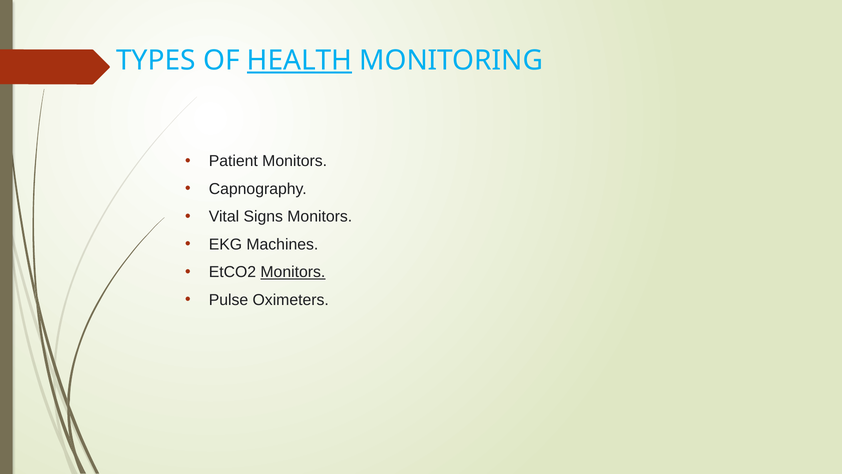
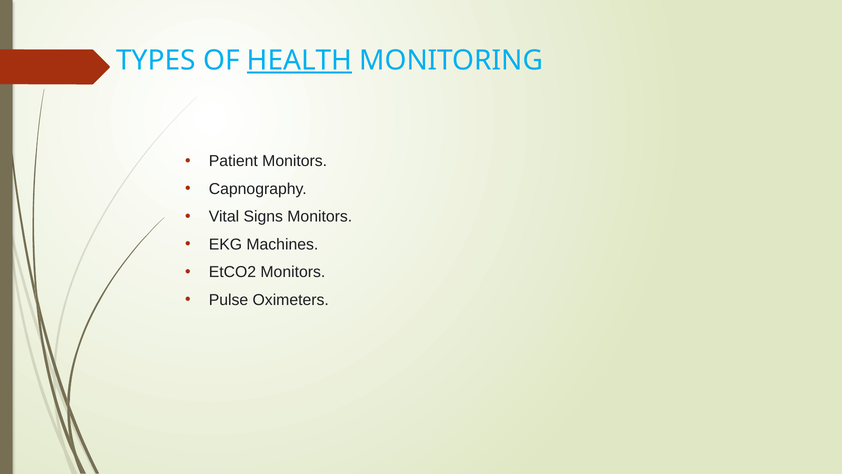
Monitors at (293, 272) underline: present -> none
